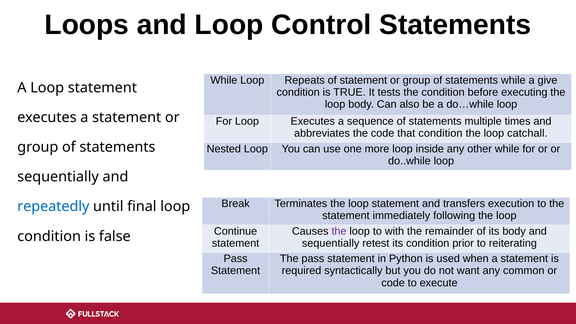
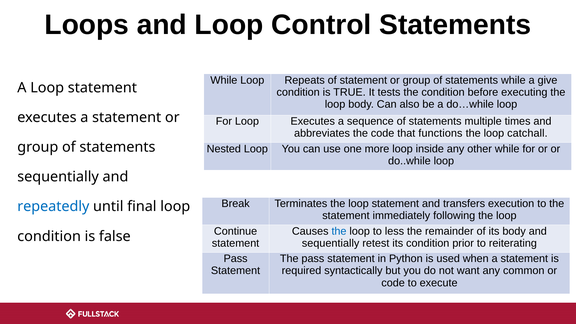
that condition: condition -> functions
the at (339, 231) colour: purple -> blue
with: with -> less
